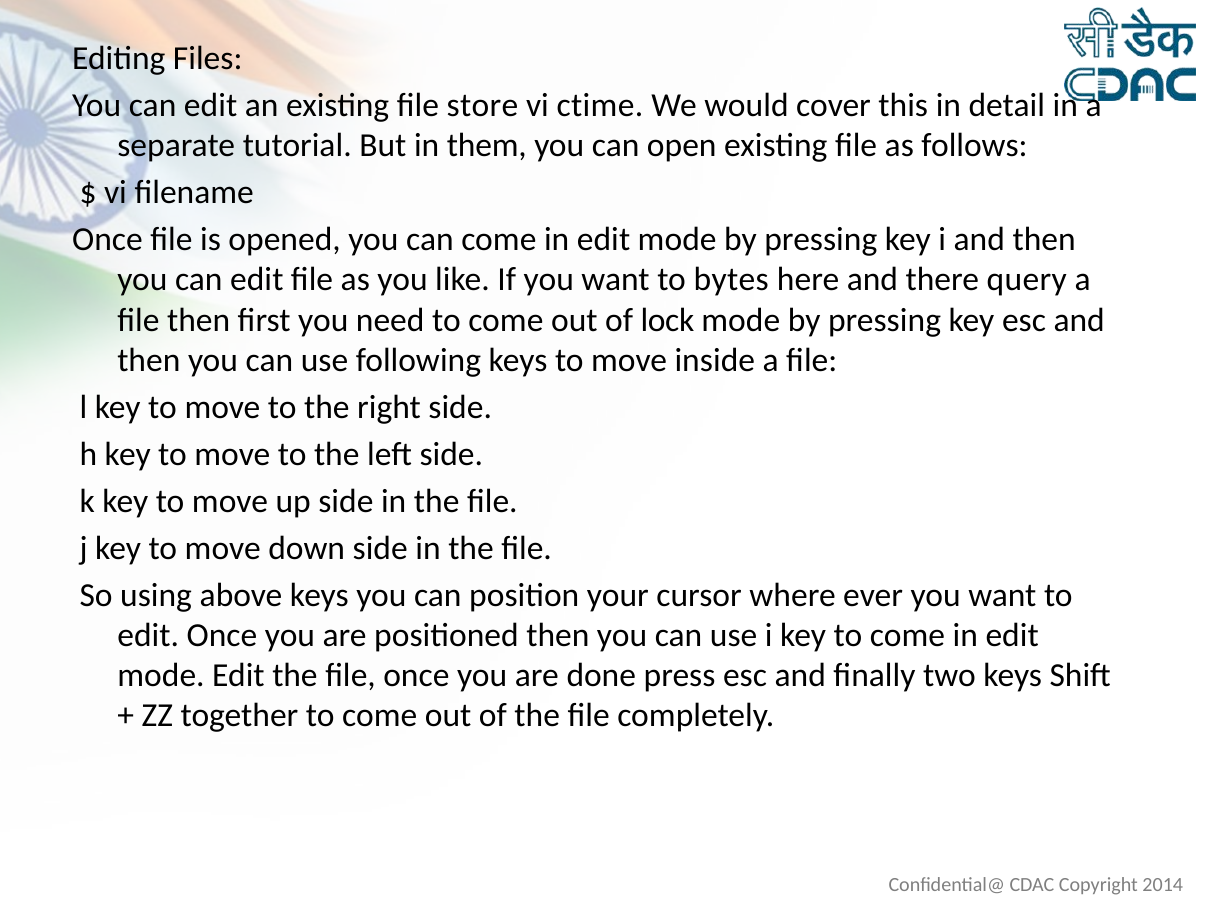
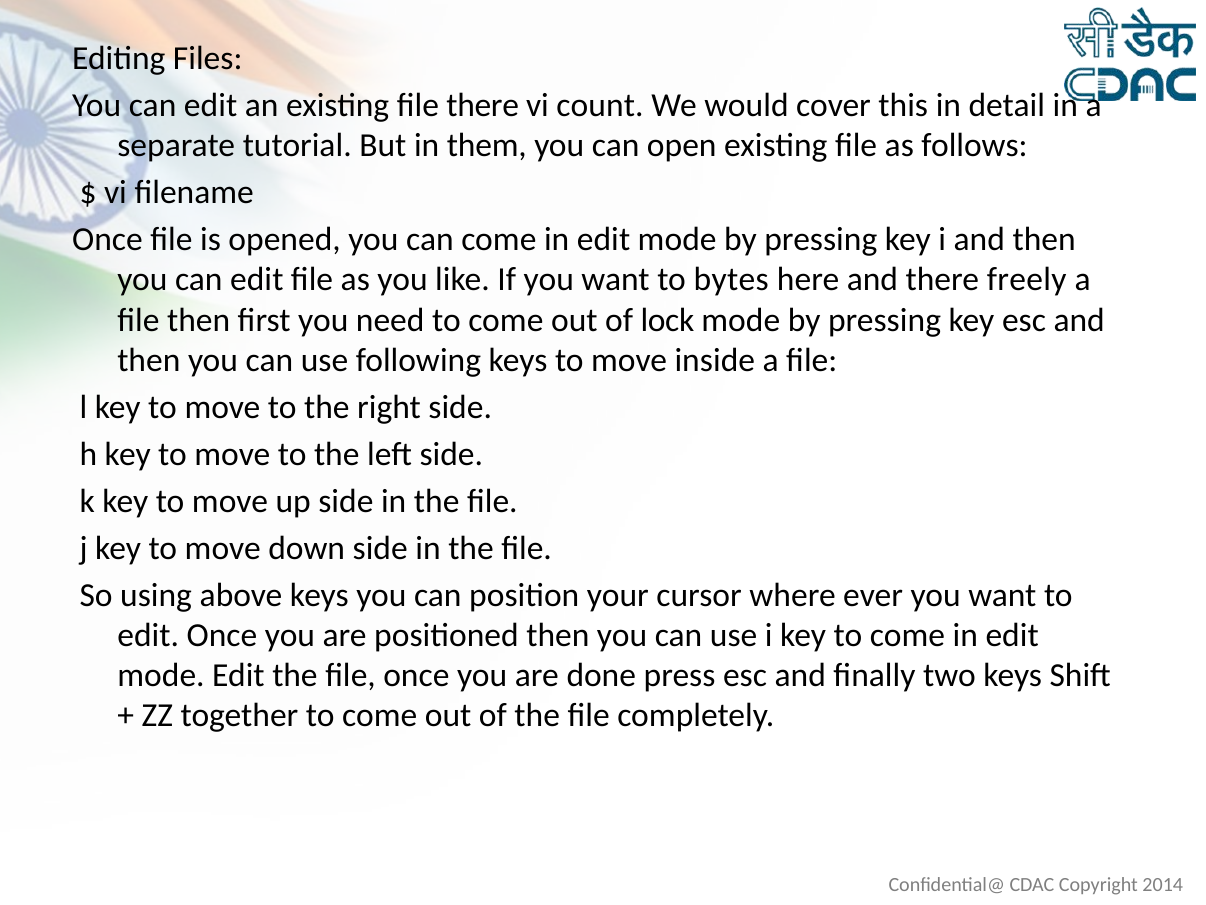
file store: store -> there
ctime: ctime -> count
query: query -> freely
